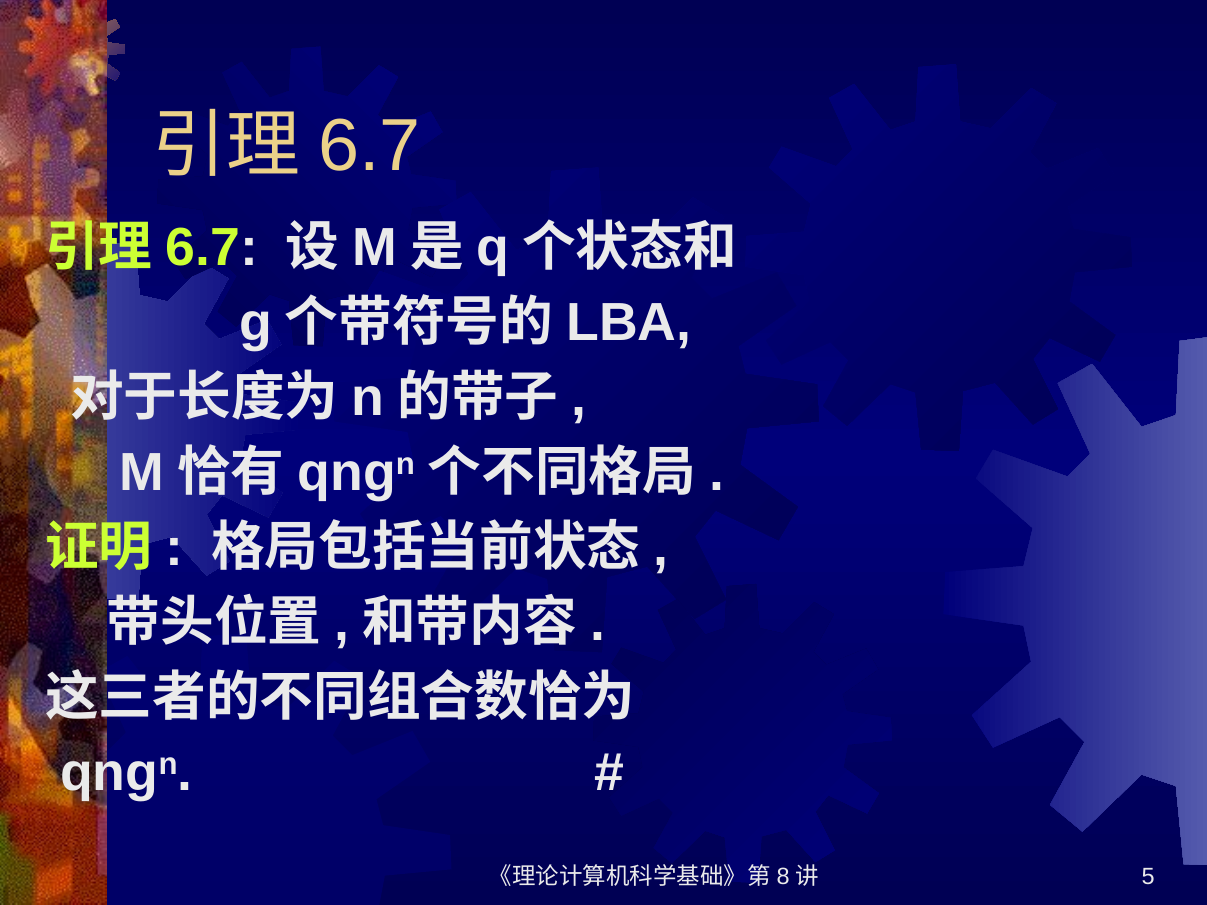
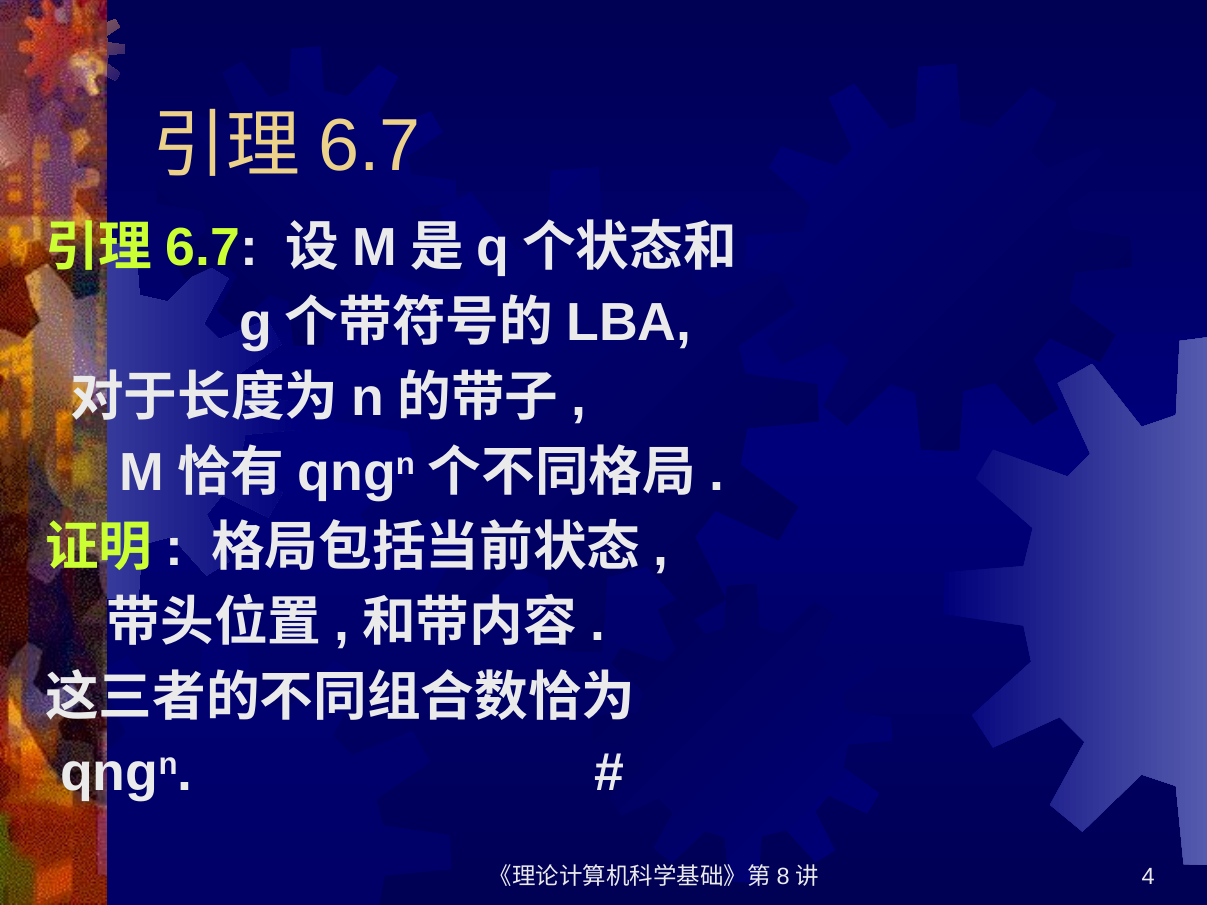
5: 5 -> 4
